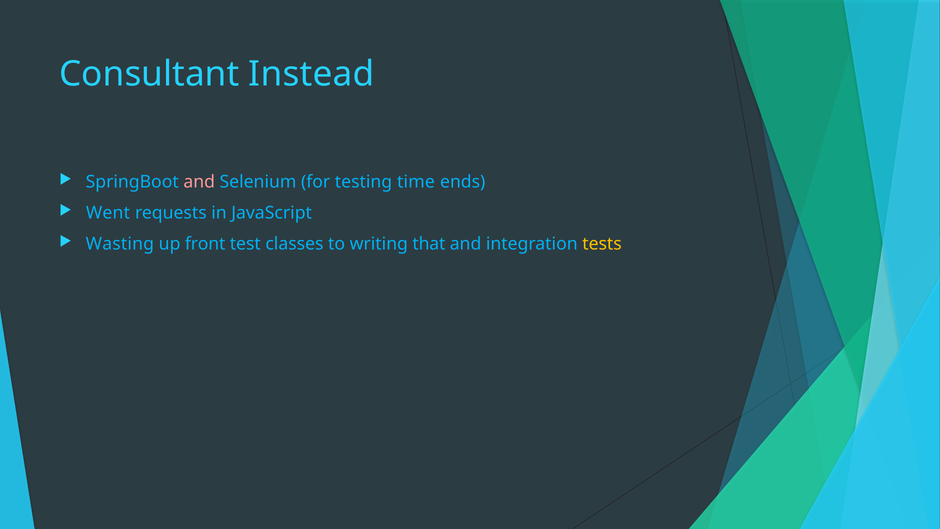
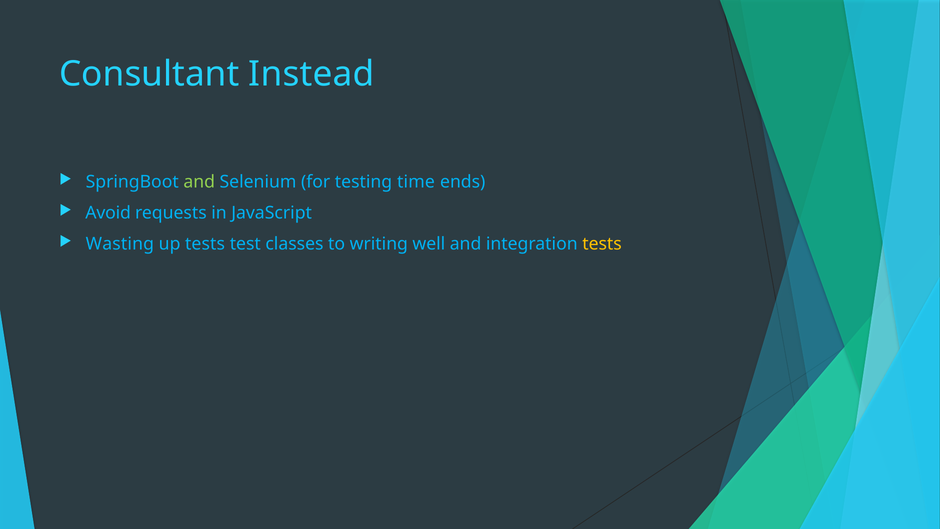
and at (199, 182) colour: pink -> light green
Went: Went -> Avoid
up front: front -> tests
that: that -> well
